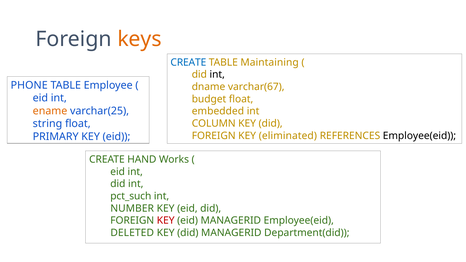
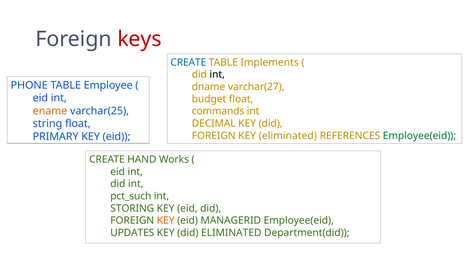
keys colour: orange -> red
Maintaining: Maintaining -> Implements
varchar(67: varchar(67 -> varchar(27
embedded: embedded -> commands
COLUMN: COLUMN -> DECIMAL
Employee(eid at (419, 136) colour: black -> green
NUMBER: NUMBER -> STORING
KEY at (166, 221) colour: red -> orange
DELETED: DELETED -> UPDATES
did MANAGERID: MANAGERID -> ELIMINATED
